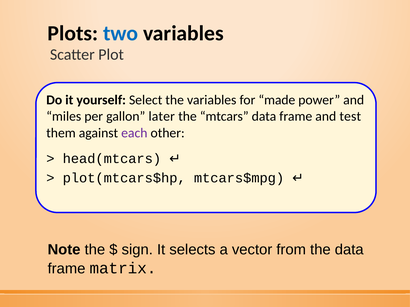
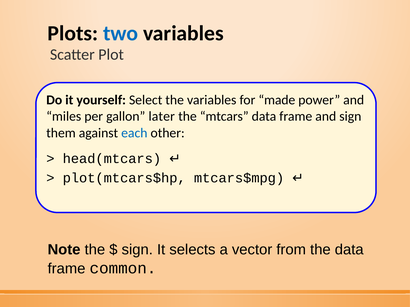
and test: test -> sign
each colour: purple -> blue
matrix: matrix -> common
